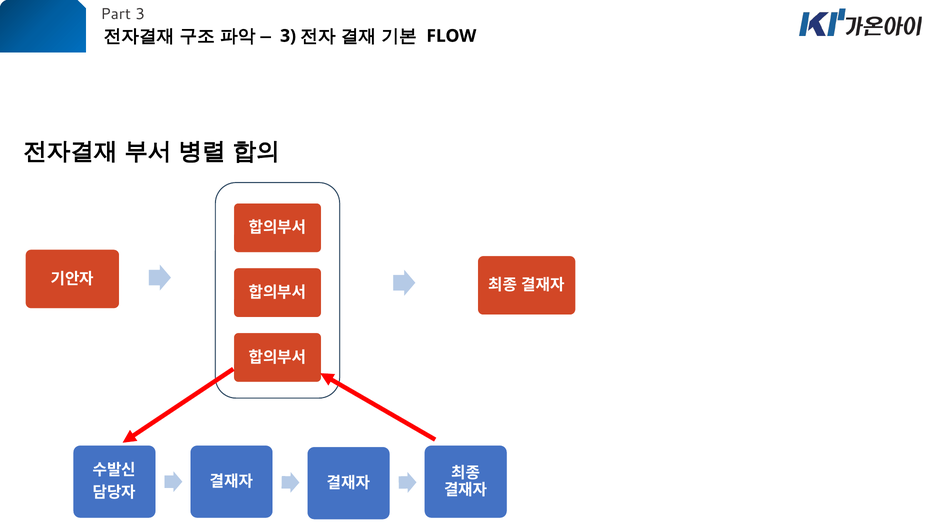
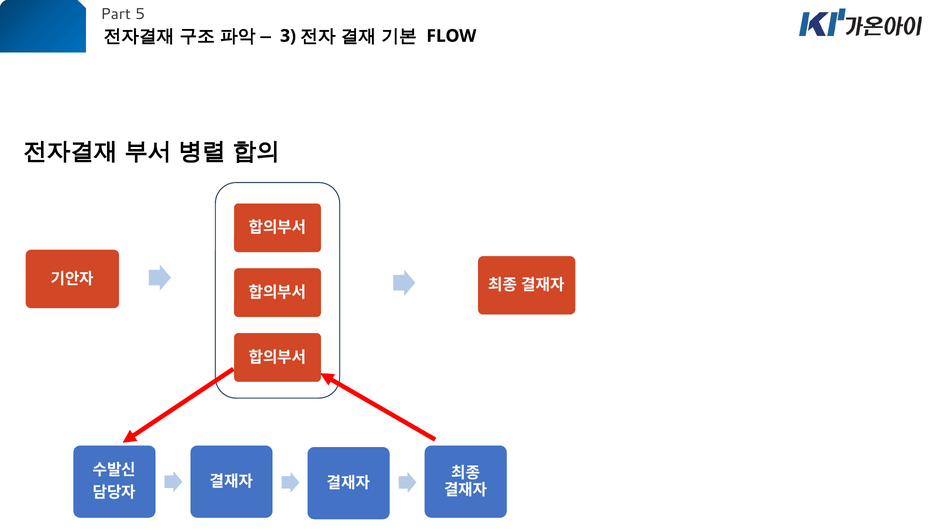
Part 3: 3 -> 5
